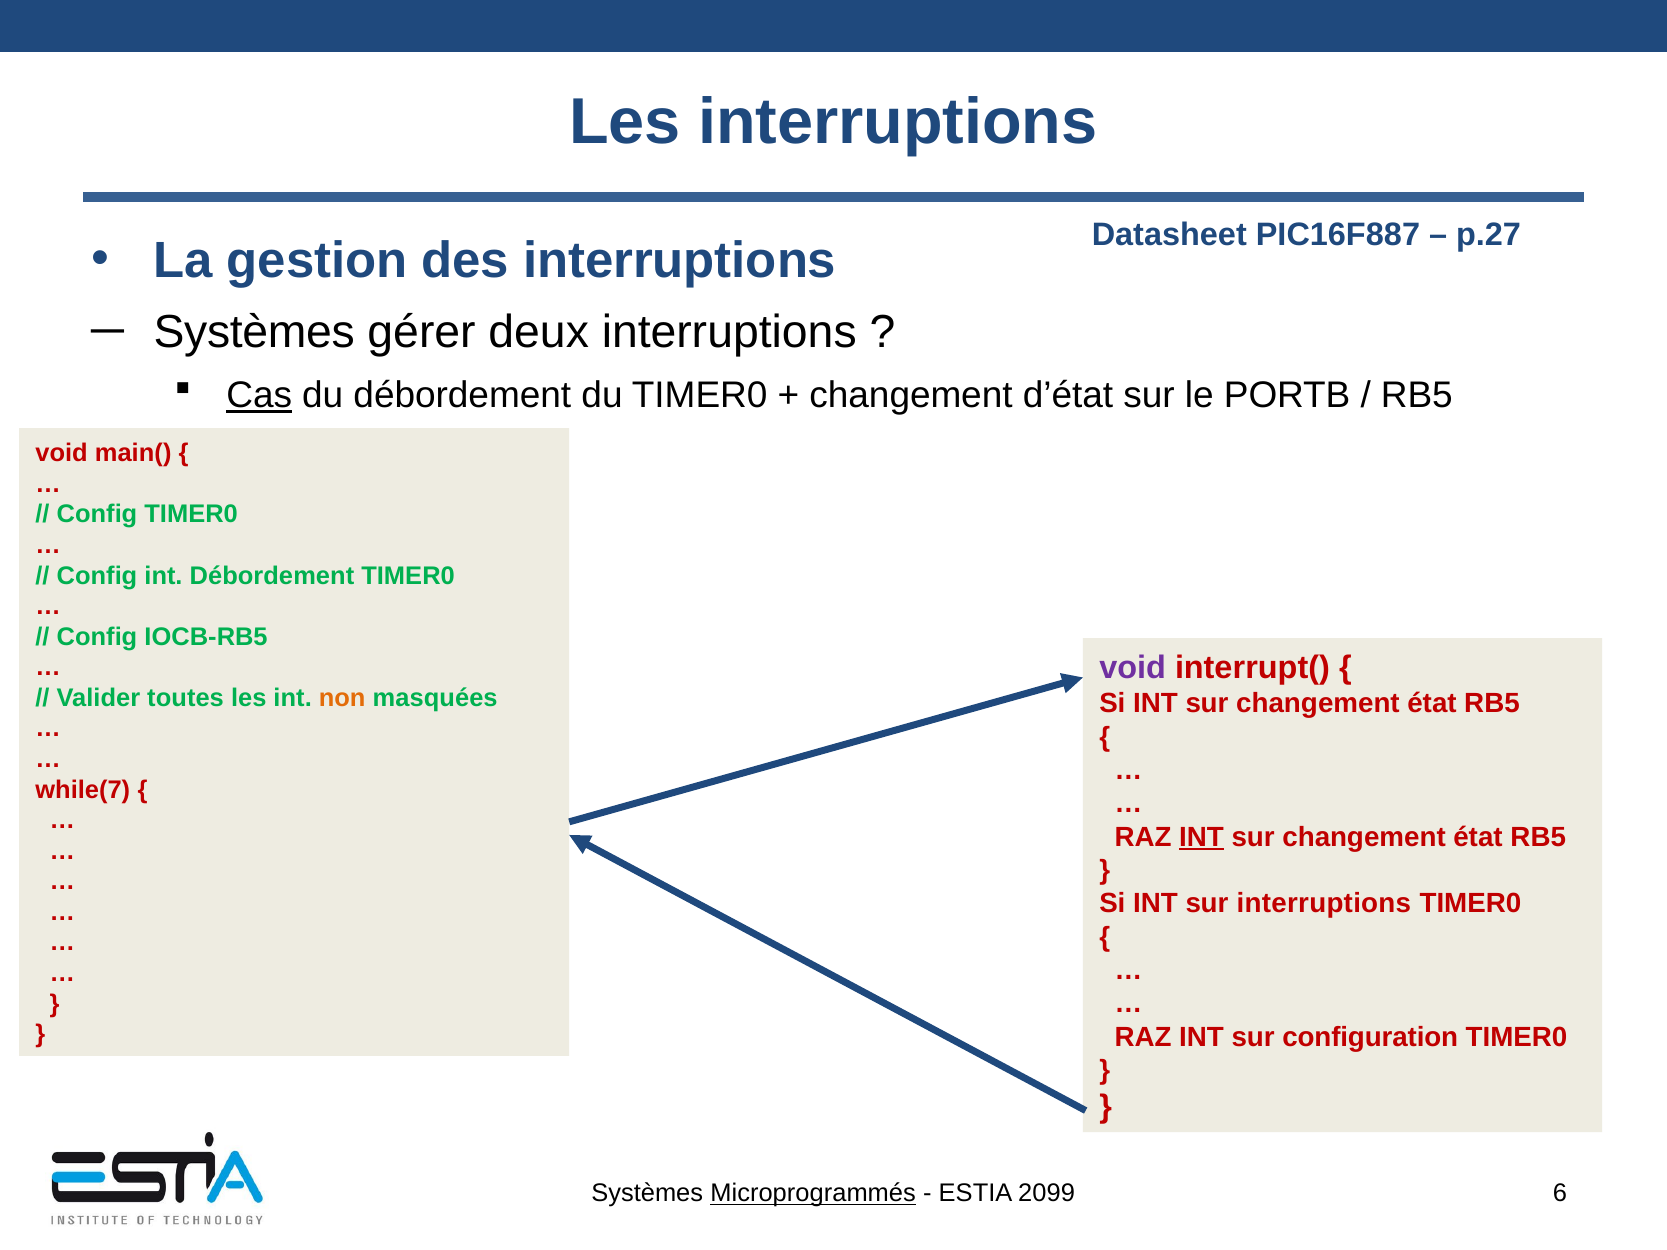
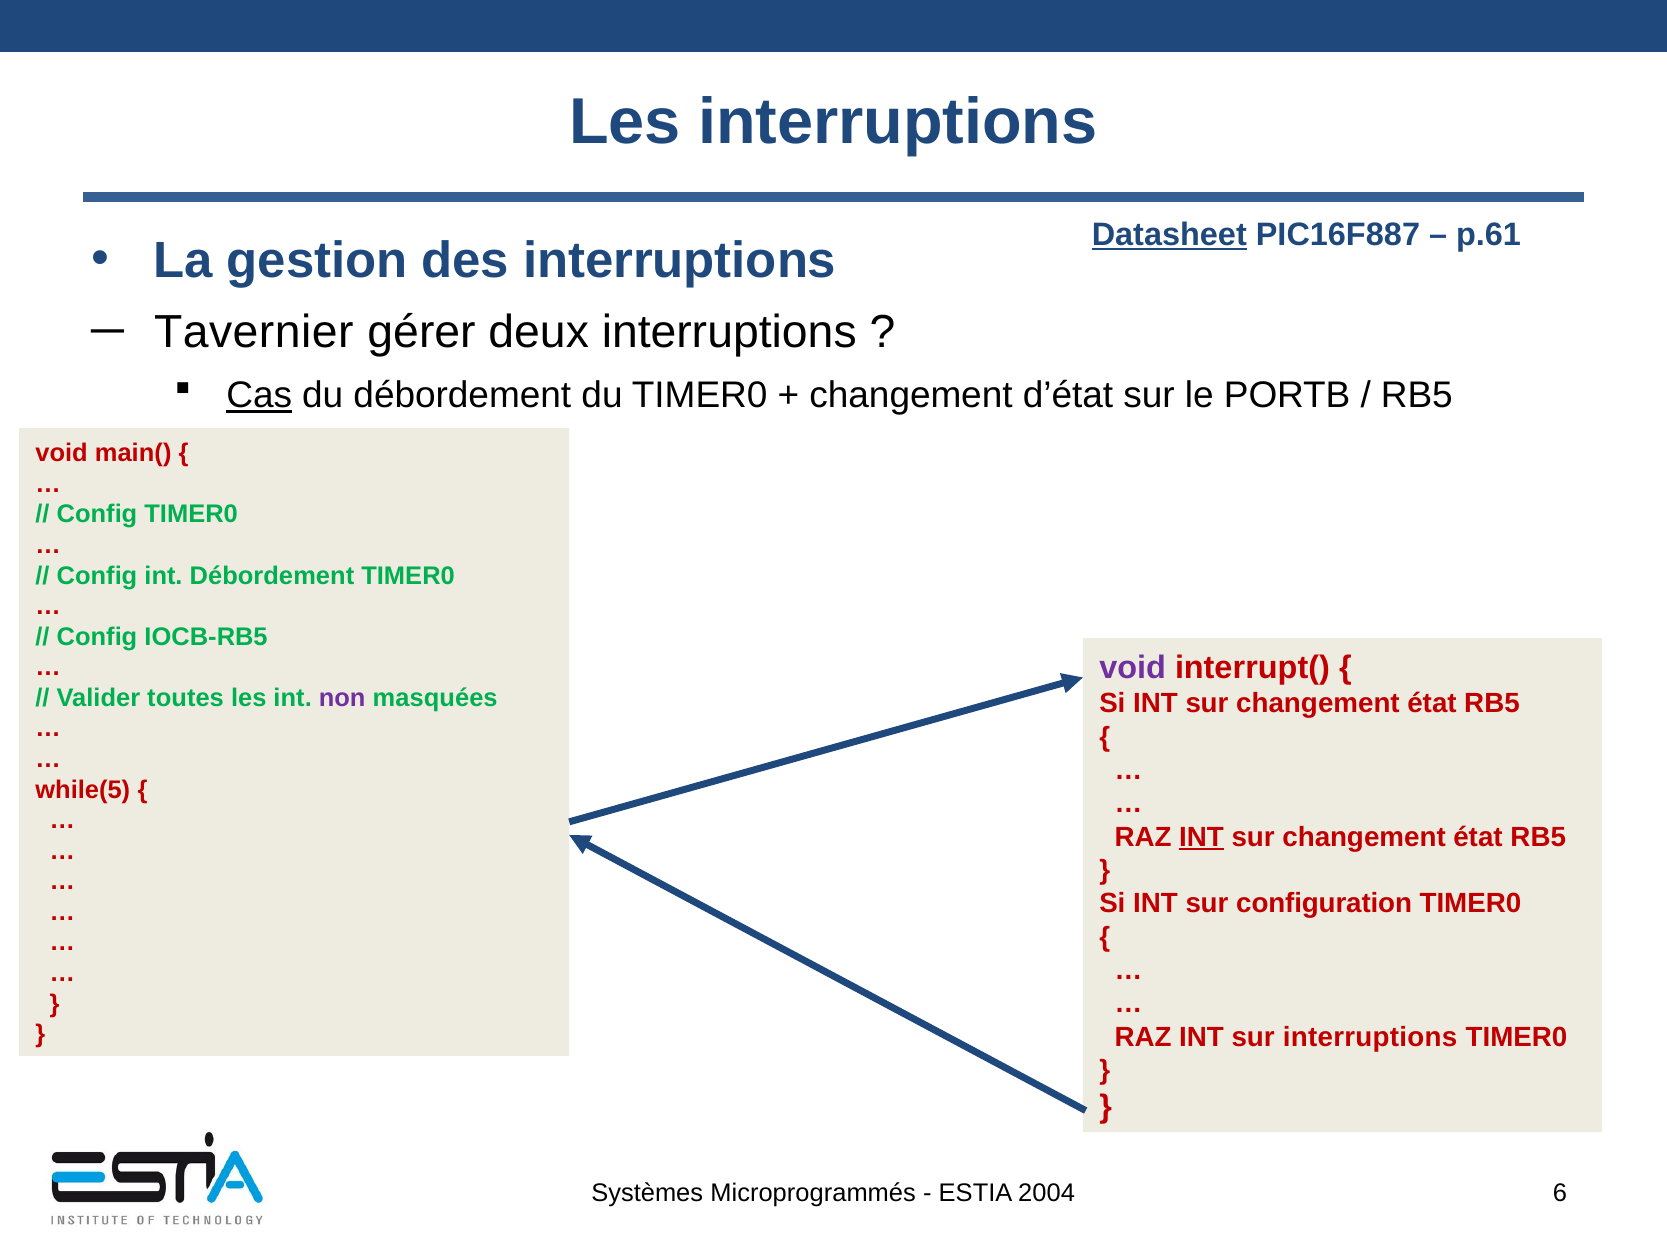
Datasheet underline: none -> present
p.27: p.27 -> p.61
Systèmes at (254, 332): Systèmes -> Tavernier
non colour: orange -> purple
while(7: while(7 -> while(5
sur interruptions: interruptions -> configuration
sur configuration: configuration -> interruptions
Microprogrammés underline: present -> none
2099: 2099 -> 2004
